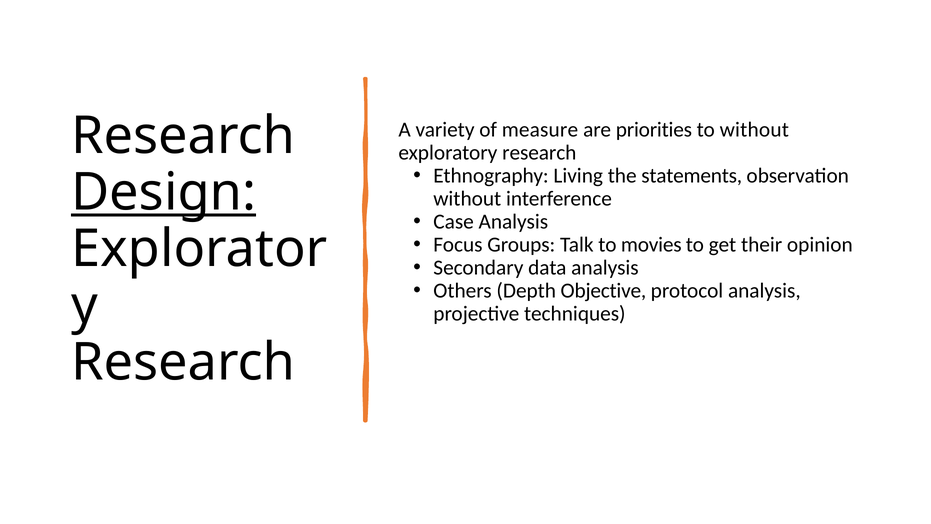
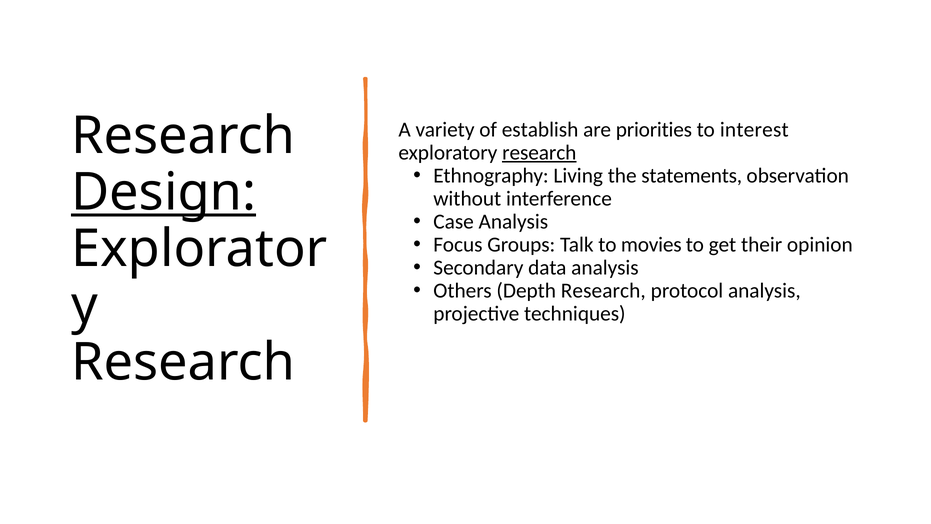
measure: measure -> establish
to without: without -> interest
research at (539, 153) underline: none -> present
Depth Objective: Objective -> Research
